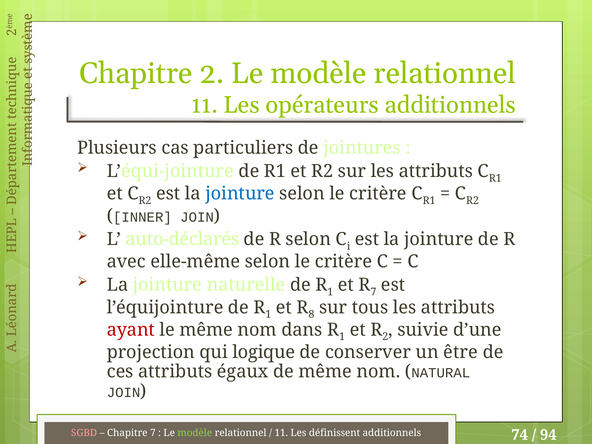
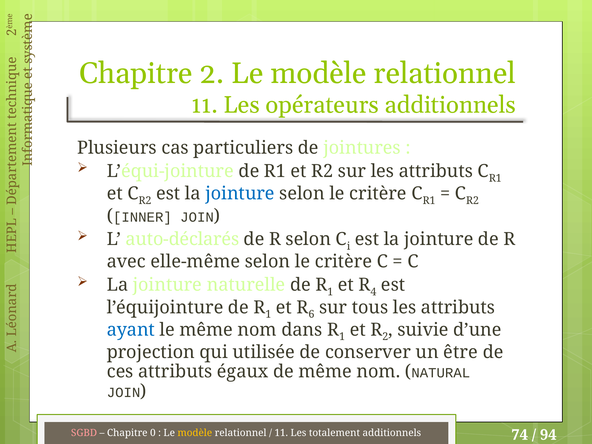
R 7: 7 -> 4
8: 8 -> 6
ayant colour: red -> blue
logique: logique -> utilisée
Chapitre 7: 7 -> 0
modèle at (195, 433) colour: light green -> yellow
définissent: définissent -> totalement
